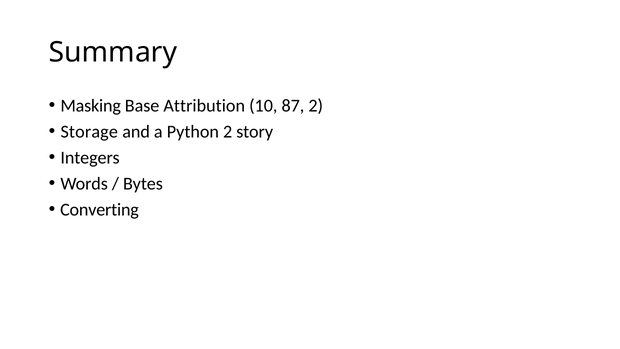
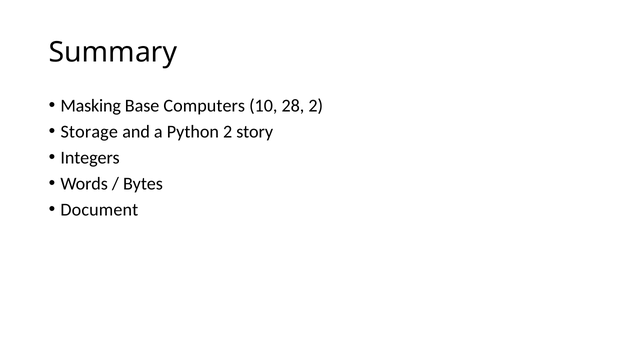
Attribution: Attribution -> Computers
87: 87 -> 28
Converting: Converting -> Document
